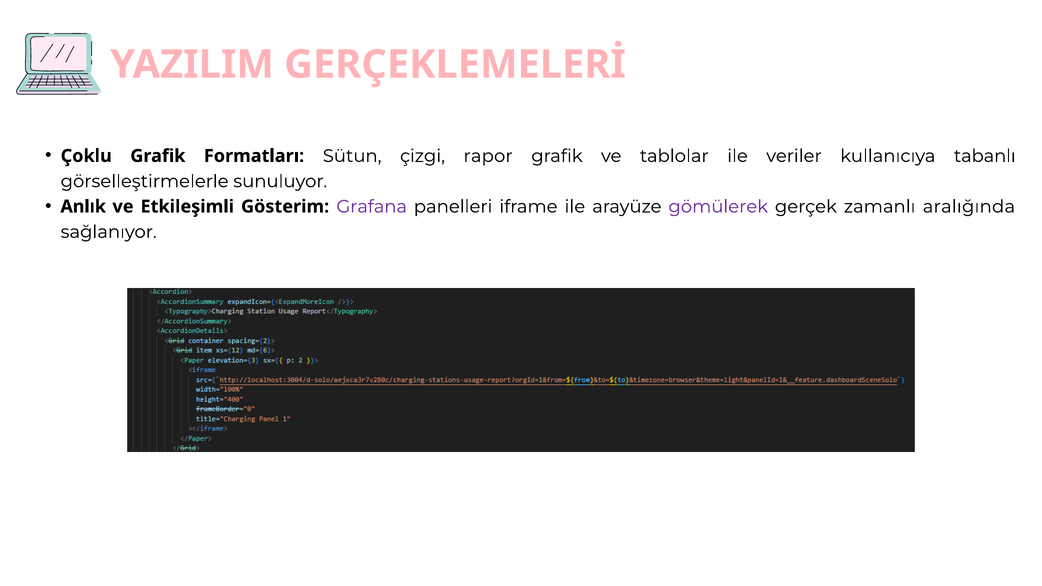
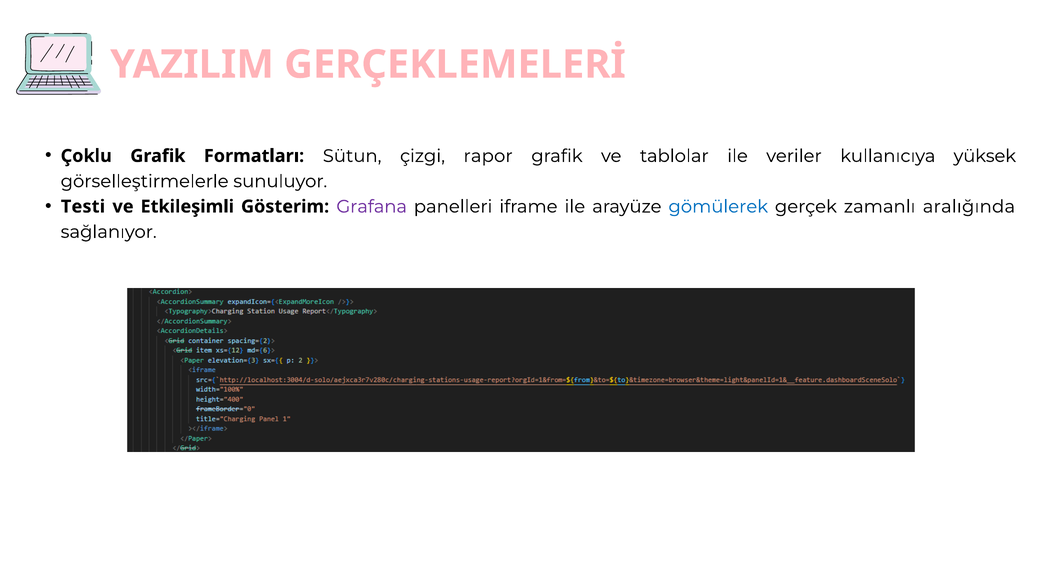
tabanlı: tabanlı -> yüksek
Anlık: Anlık -> Testi
gömülerek colour: purple -> blue
